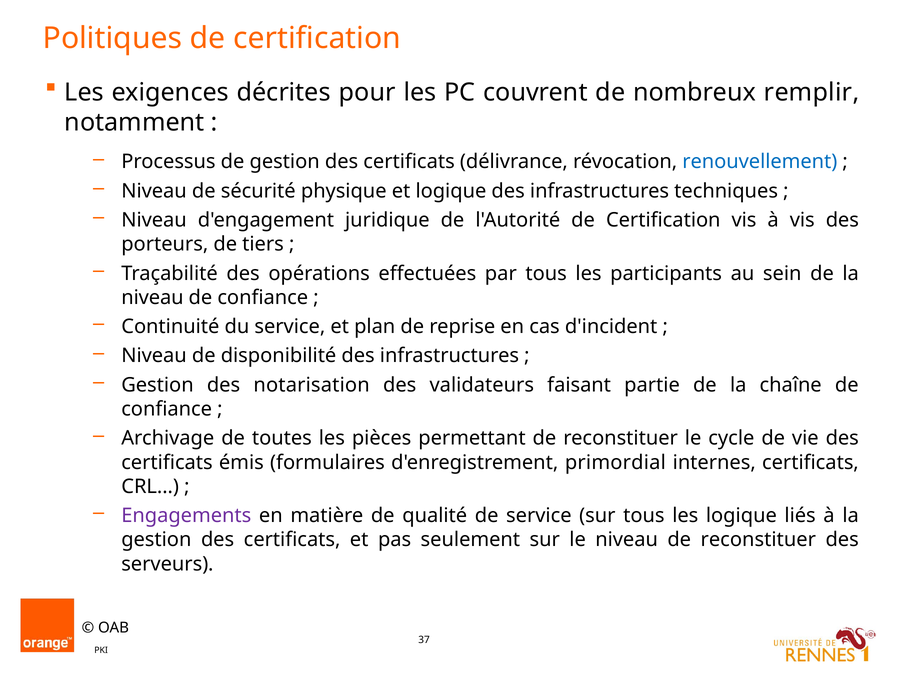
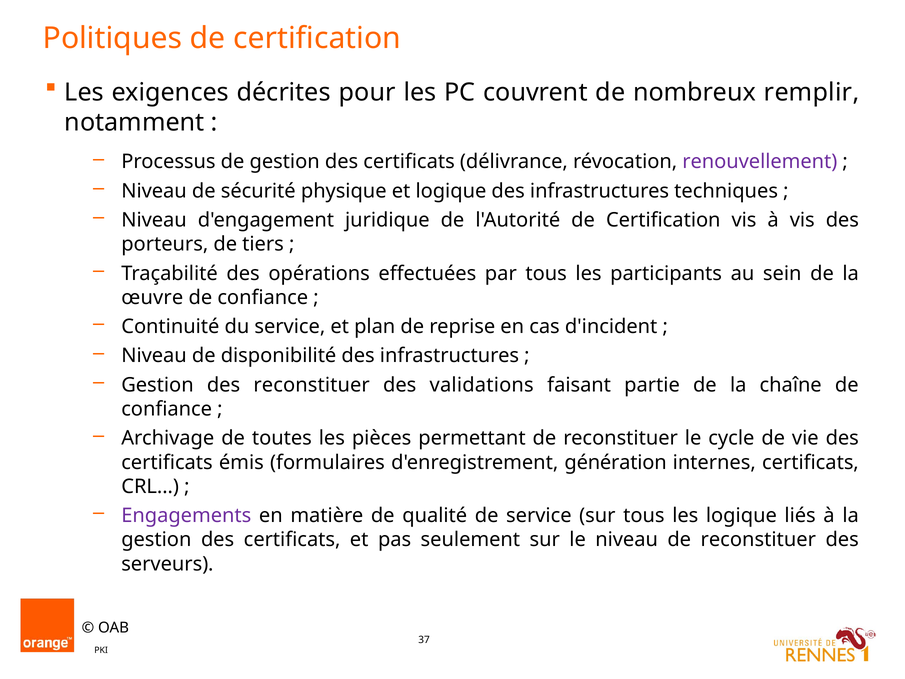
renouvellement colour: blue -> purple
niveau at (152, 297): niveau -> œuvre
des notarisation: notarisation -> reconstituer
validateurs: validateurs -> validations
primordial: primordial -> génération
